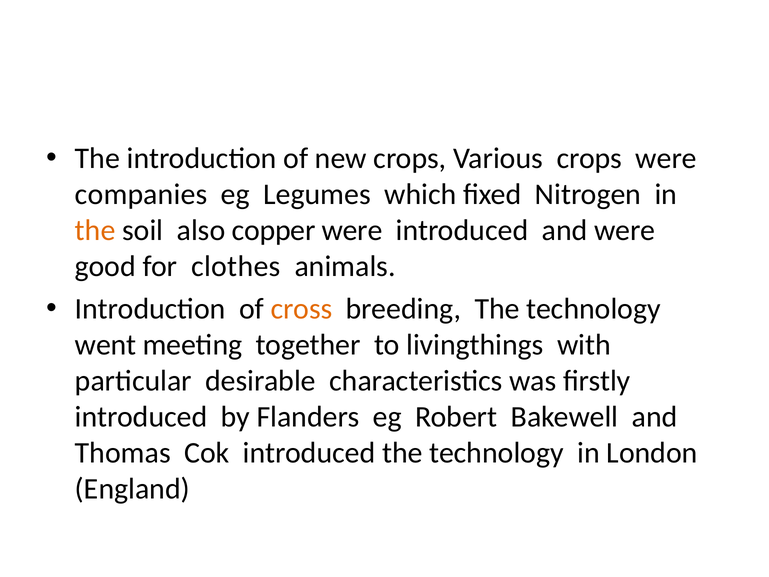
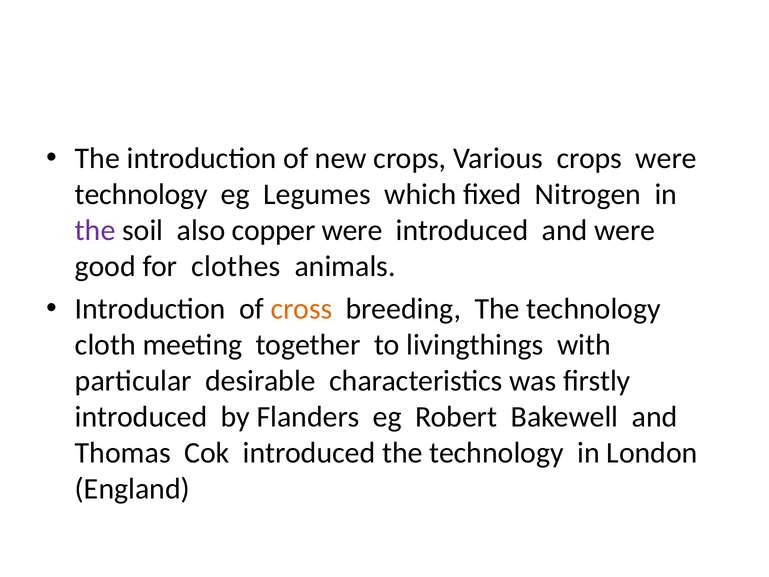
companies at (141, 194): companies -> technology
the at (95, 230) colour: orange -> purple
went: went -> cloth
